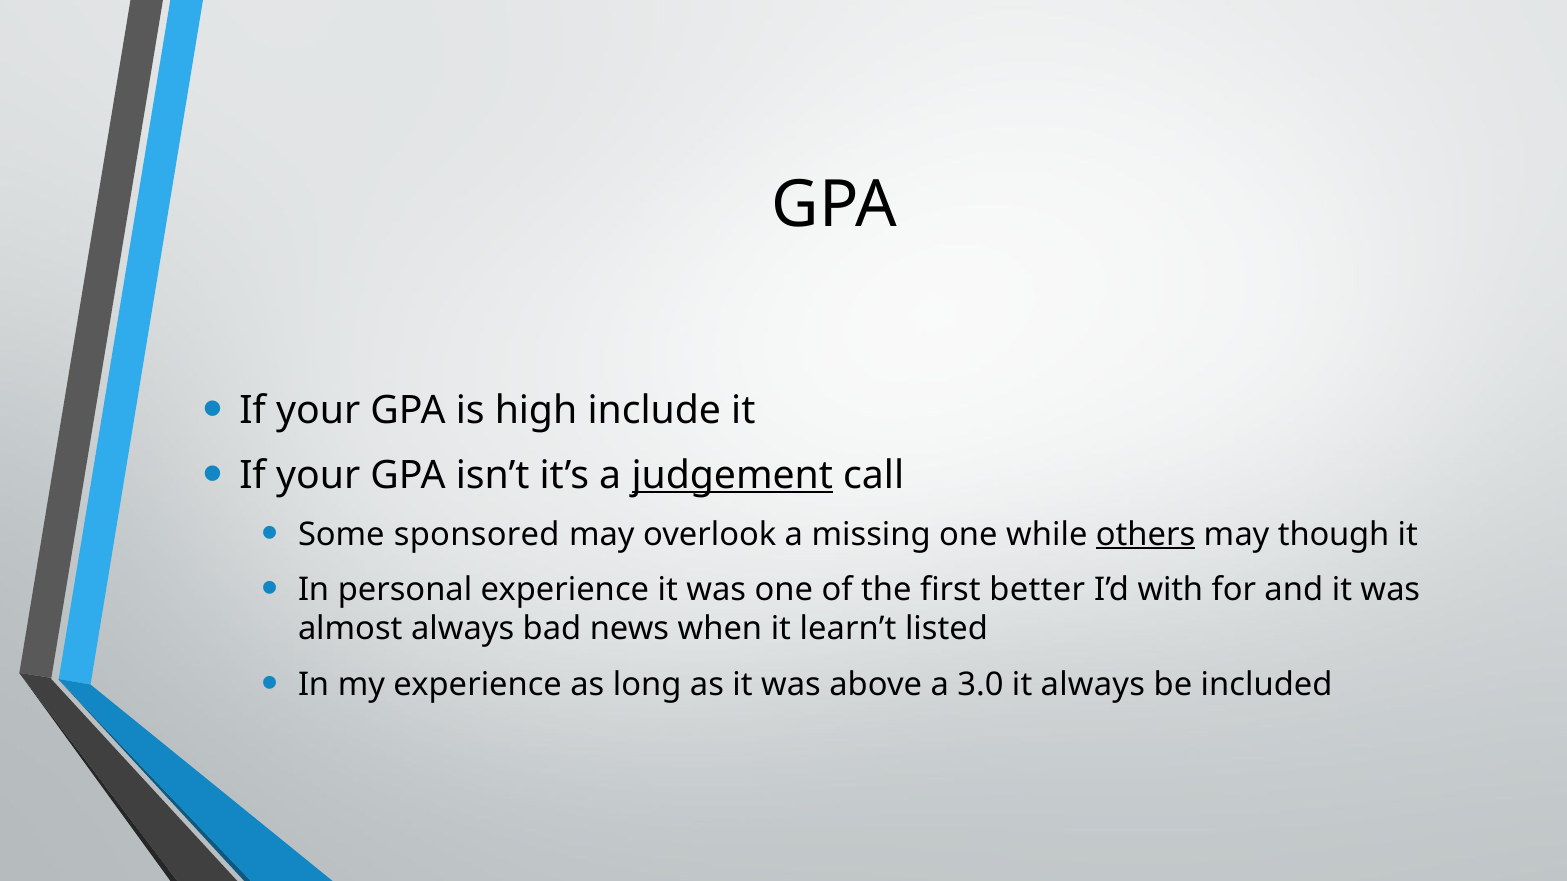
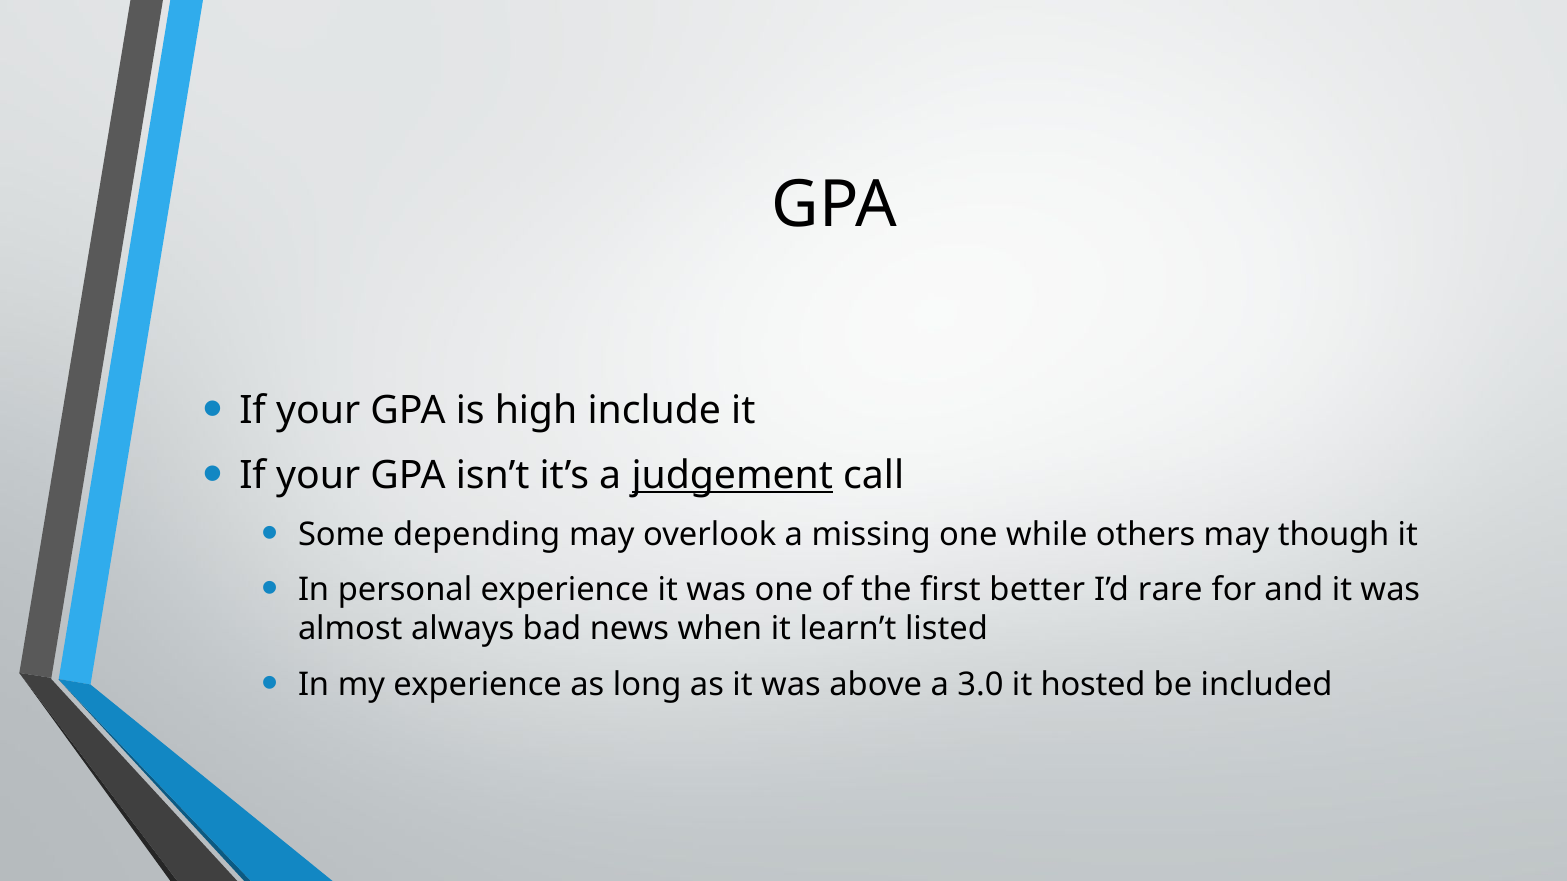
sponsored: sponsored -> depending
others underline: present -> none
with: with -> rare
it always: always -> hosted
